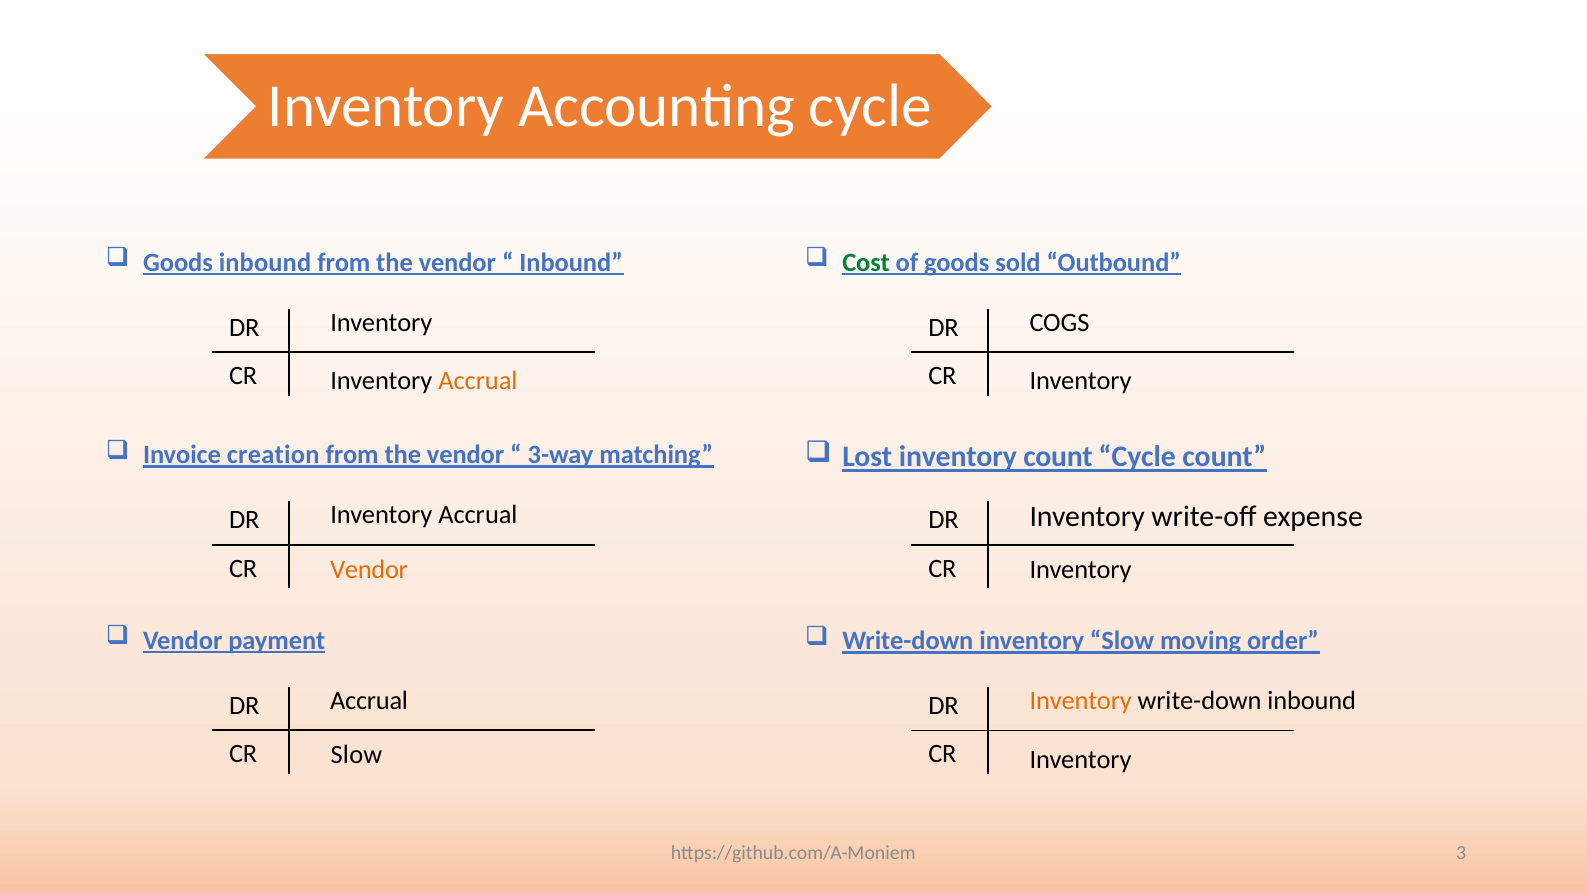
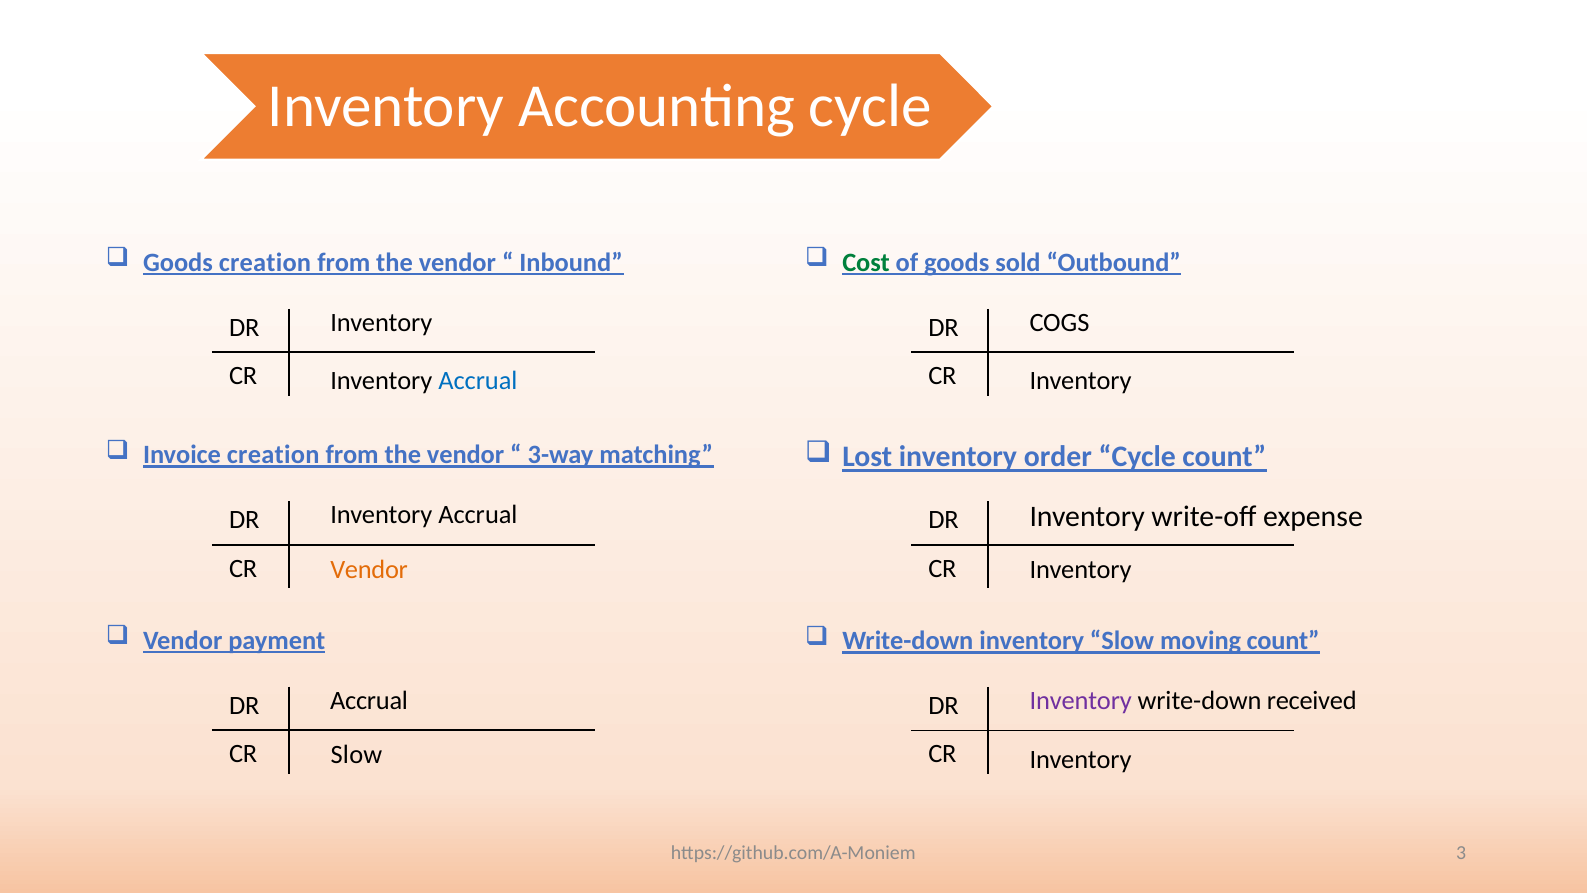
Goods inbound: inbound -> creation
Accrual at (478, 381) colour: orange -> blue
inventory count: count -> order
moving order: order -> count
Inventory at (1081, 700) colour: orange -> purple
write-down inbound: inbound -> received
